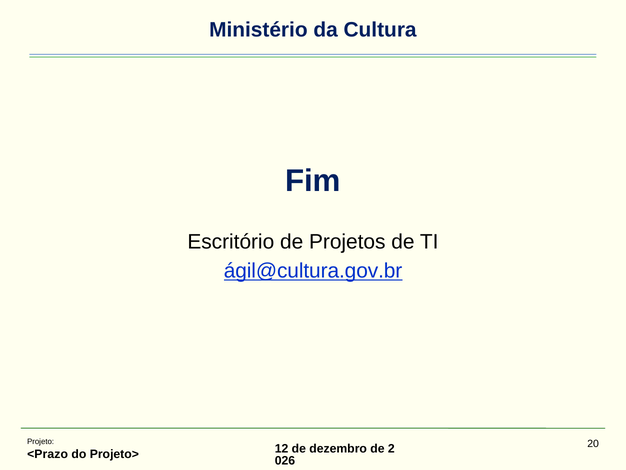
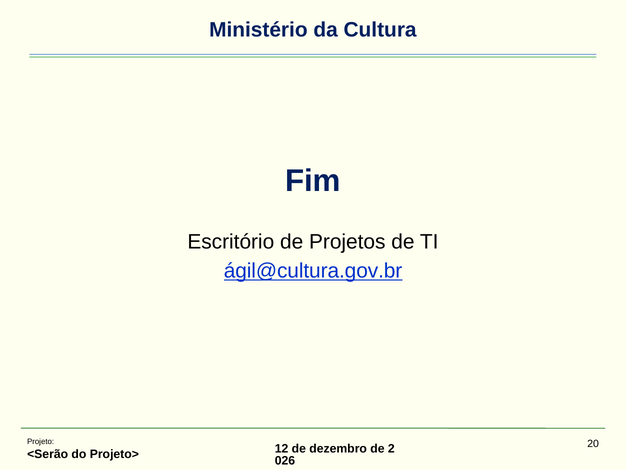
<Prazo: <Prazo -> <Serão
